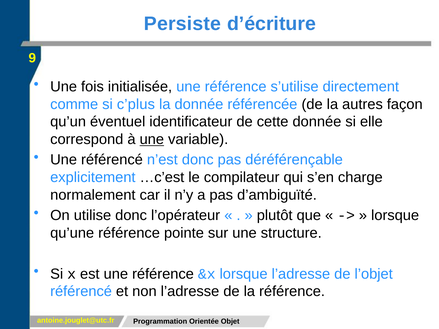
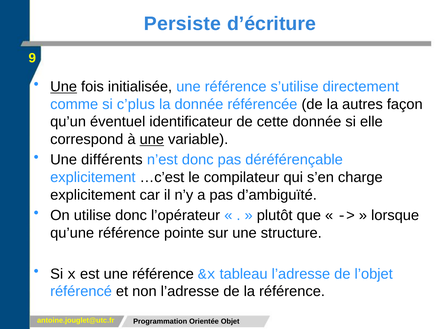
Une at (64, 87) underline: none -> present
Une référencé: référencé -> différents
normalement at (93, 195): normalement -> explicitement
&x lorsque: lorsque -> tableau
